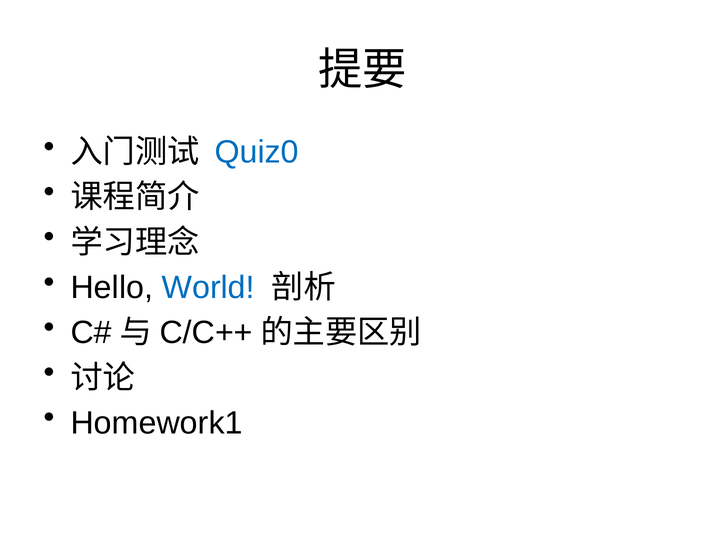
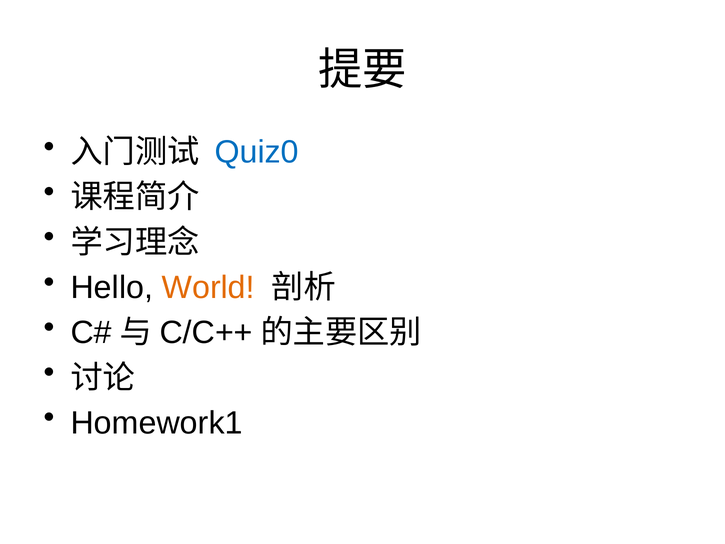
World colour: blue -> orange
